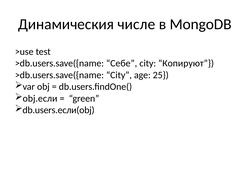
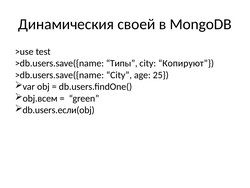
числе: числе -> своей
Себе: Себе -> Типы
obj.если: obj.если -> obj.всем
